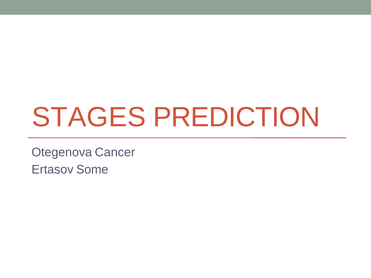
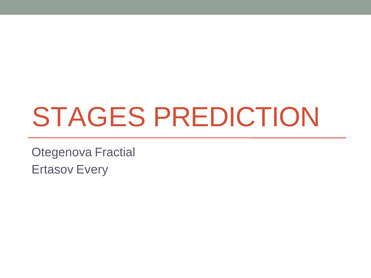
Cancer: Cancer -> Fractial
Some: Some -> Every
